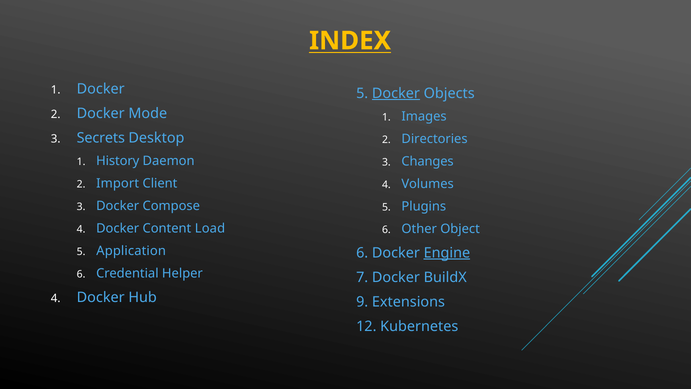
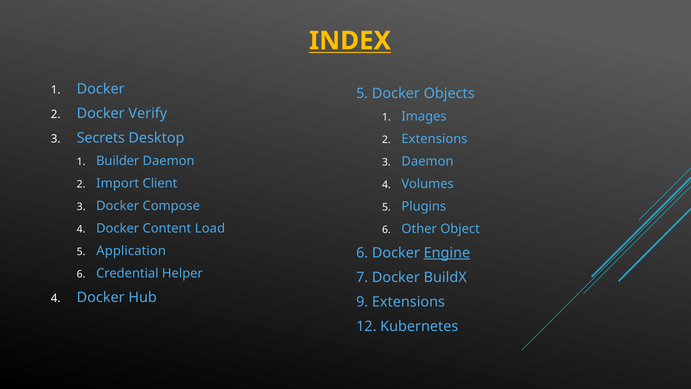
Docker at (396, 93) underline: present -> none
Mode: Mode -> Verify
Directories at (435, 139): Directories -> Extensions
History: History -> Builder
Changes at (428, 162): Changes -> Daemon
